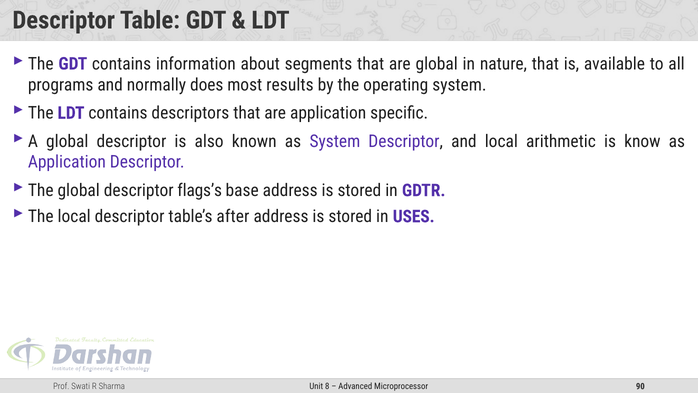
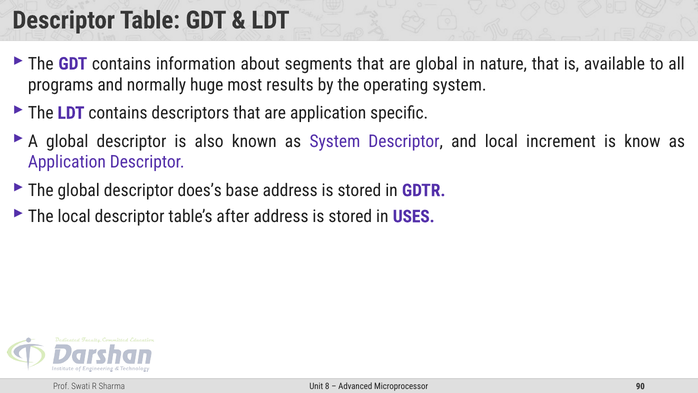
does: does -> huge
arithmetic: arithmetic -> increment
flags’s: flags’s -> does’s
